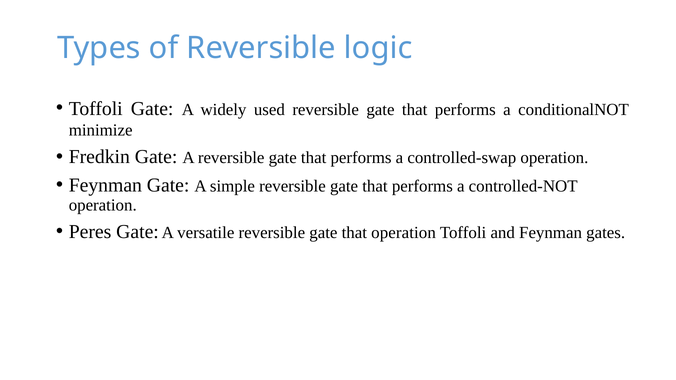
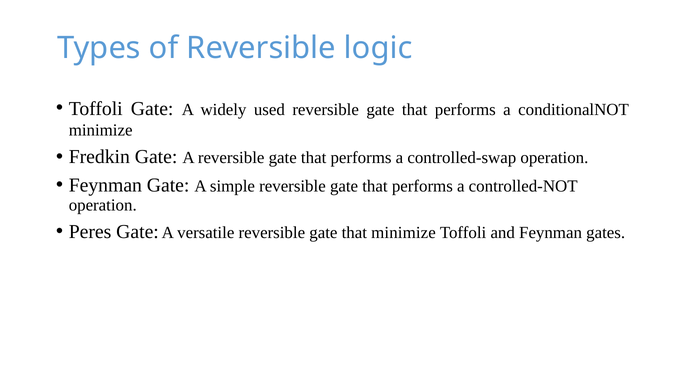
that operation: operation -> minimize
